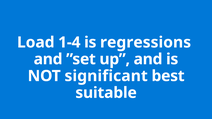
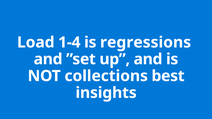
significant: significant -> collections
suitable: suitable -> insights
